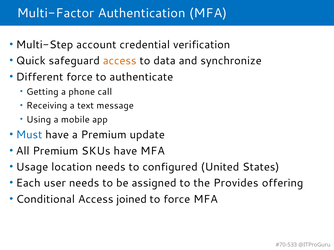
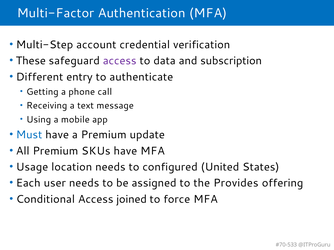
Quick: Quick -> These
access at (120, 61) colour: orange -> purple
synchronize: synchronize -> subscription
Different force: force -> entry
